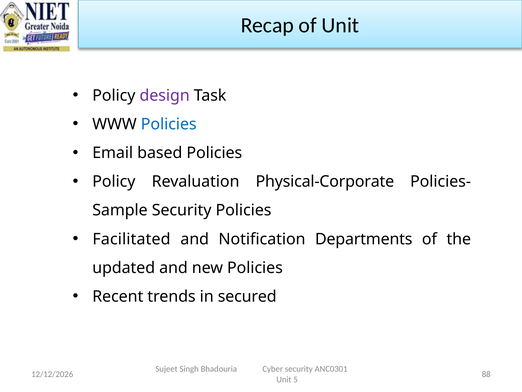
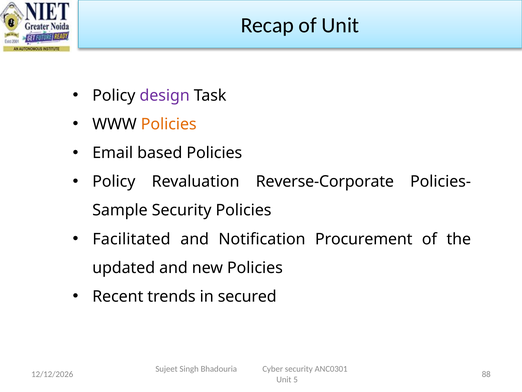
Policies at (169, 124) colour: blue -> orange
Physical-Corporate: Physical-Corporate -> Reverse-Corporate
Departments: Departments -> Procurement
